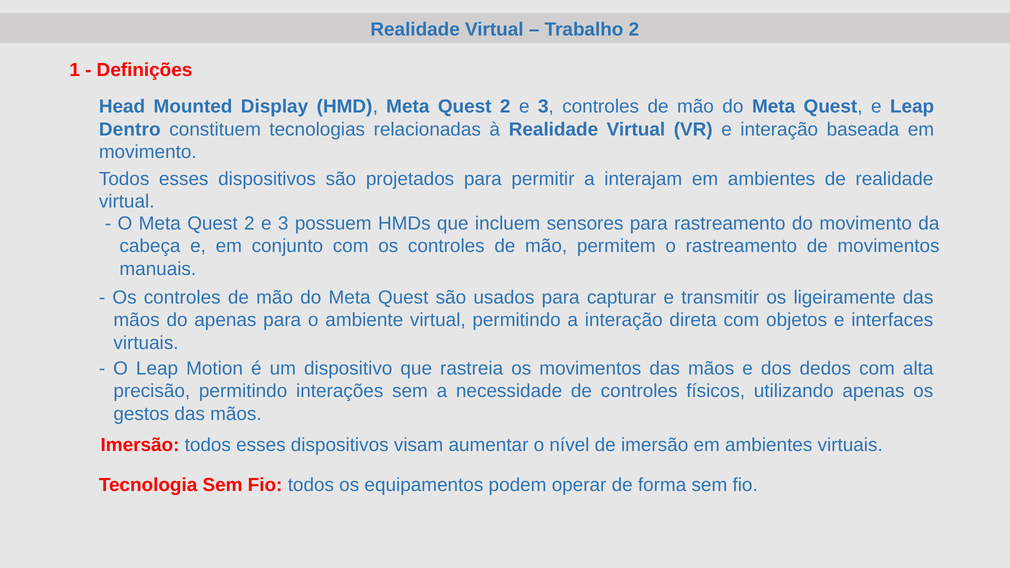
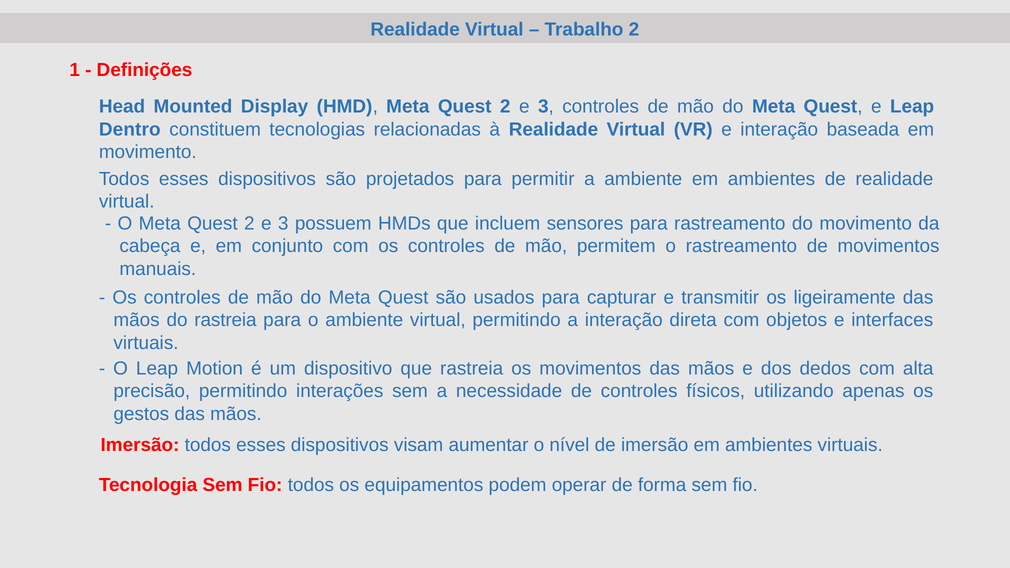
a interajam: interajam -> ambiente
do apenas: apenas -> rastreia
